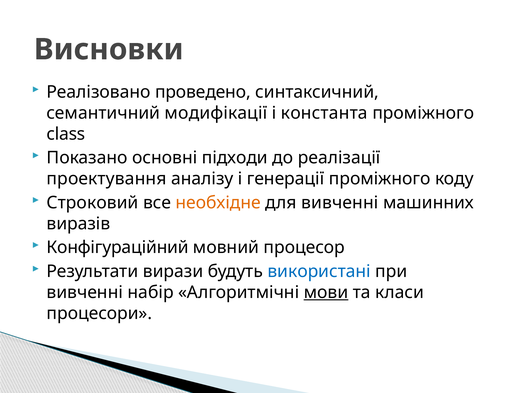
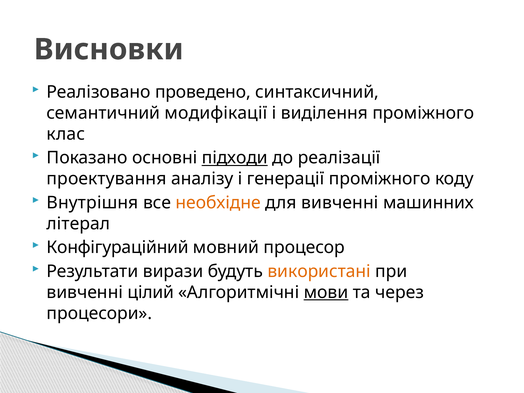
константа: константа -> виділення
class: class -> клас
підходи underline: none -> present
Строковий: Строковий -> Внутрішня
виразів: виразів -> літерал
використані colour: blue -> orange
набір: набір -> цілий
класи: класи -> через
